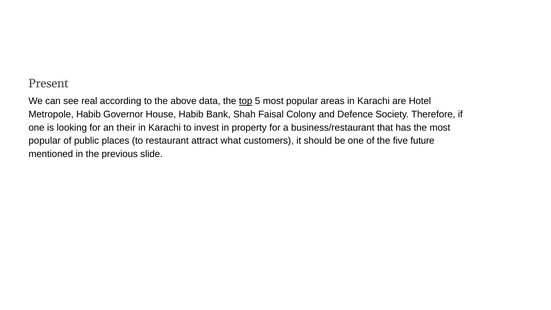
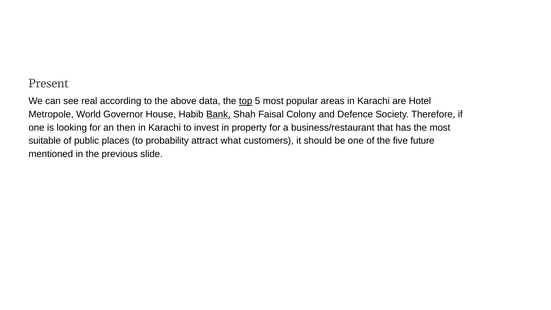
Metropole Habib: Habib -> World
Bank underline: none -> present
their: their -> then
popular at (45, 141): popular -> suitable
restaurant: restaurant -> probability
